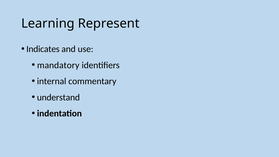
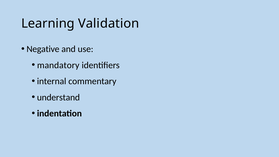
Represent: Represent -> Validation
Indicates: Indicates -> Negative
